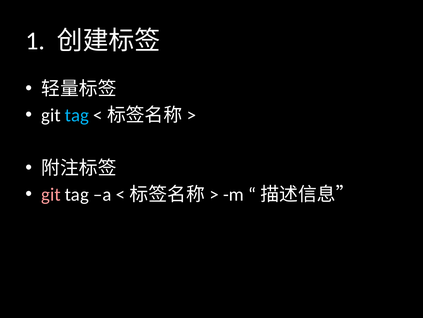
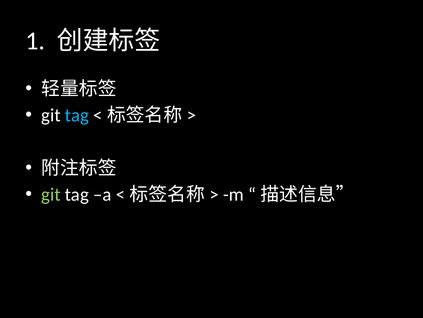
git at (51, 194) colour: pink -> light green
